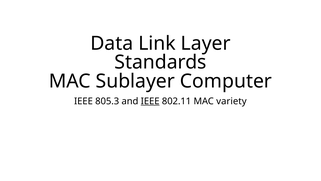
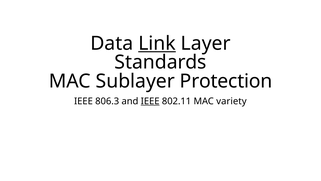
Link underline: none -> present
Computer: Computer -> Protection
805.3: 805.3 -> 806.3
